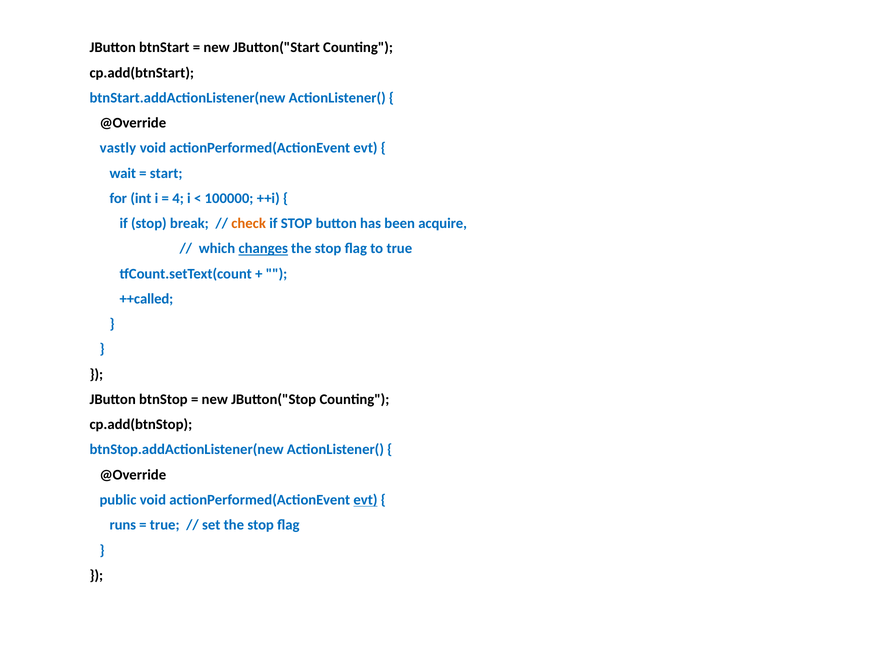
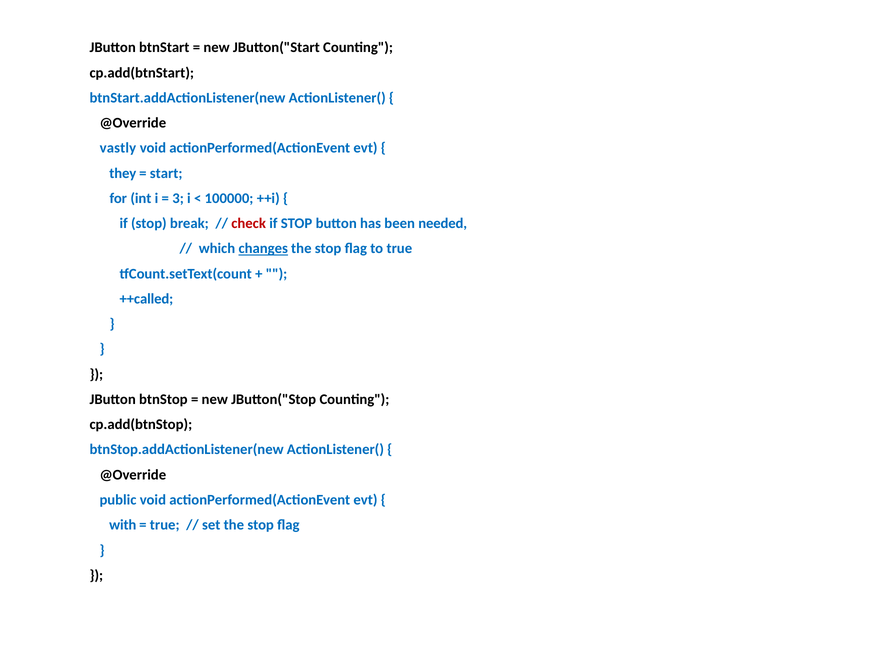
wait: wait -> they
4: 4 -> 3
check colour: orange -> red
acquire: acquire -> needed
evt at (365, 500) underline: present -> none
runs: runs -> with
